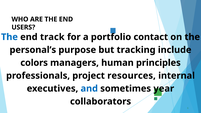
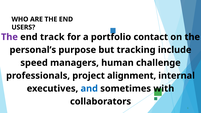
The at (9, 37) colour: blue -> purple
colors: colors -> speed
principles: principles -> challenge
resources: resources -> alignment
year: year -> with
